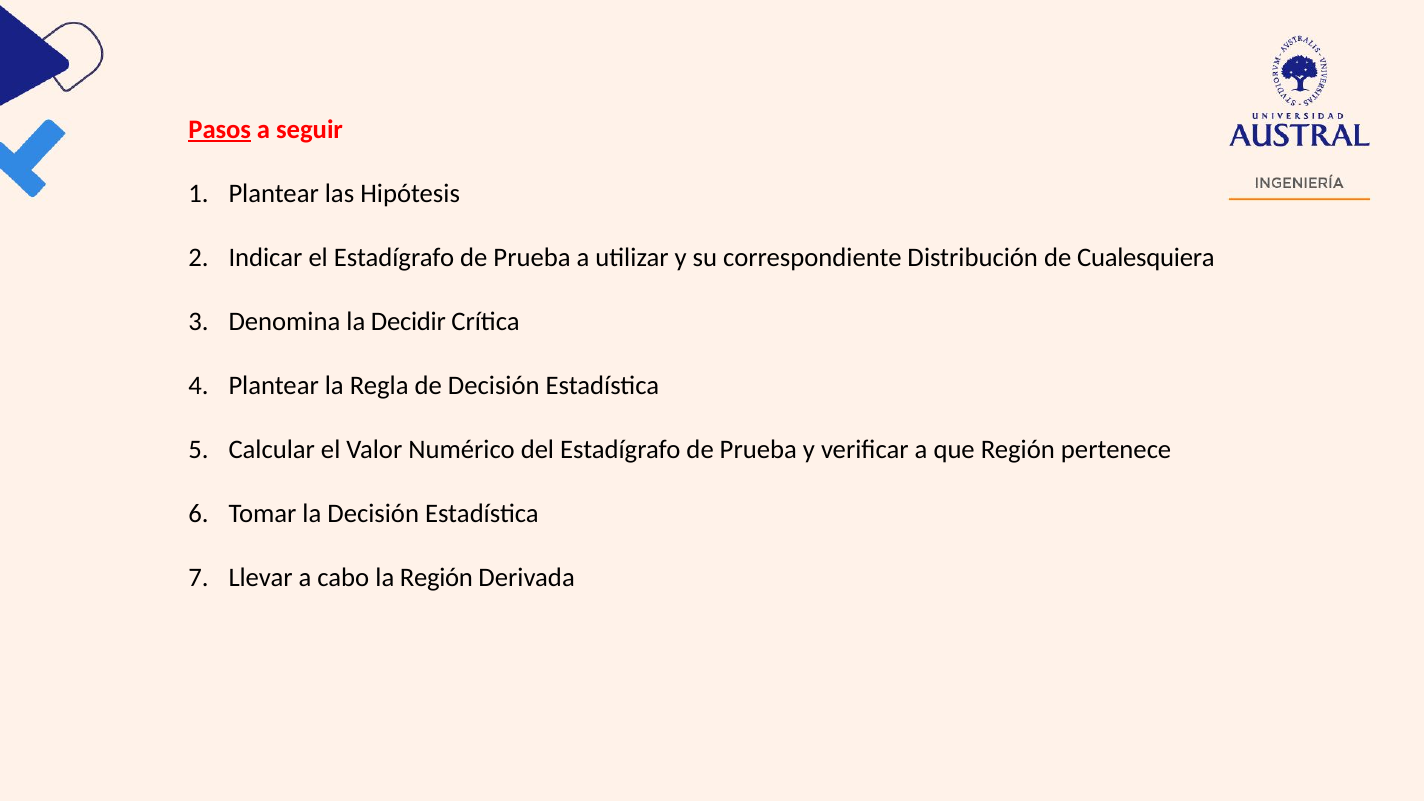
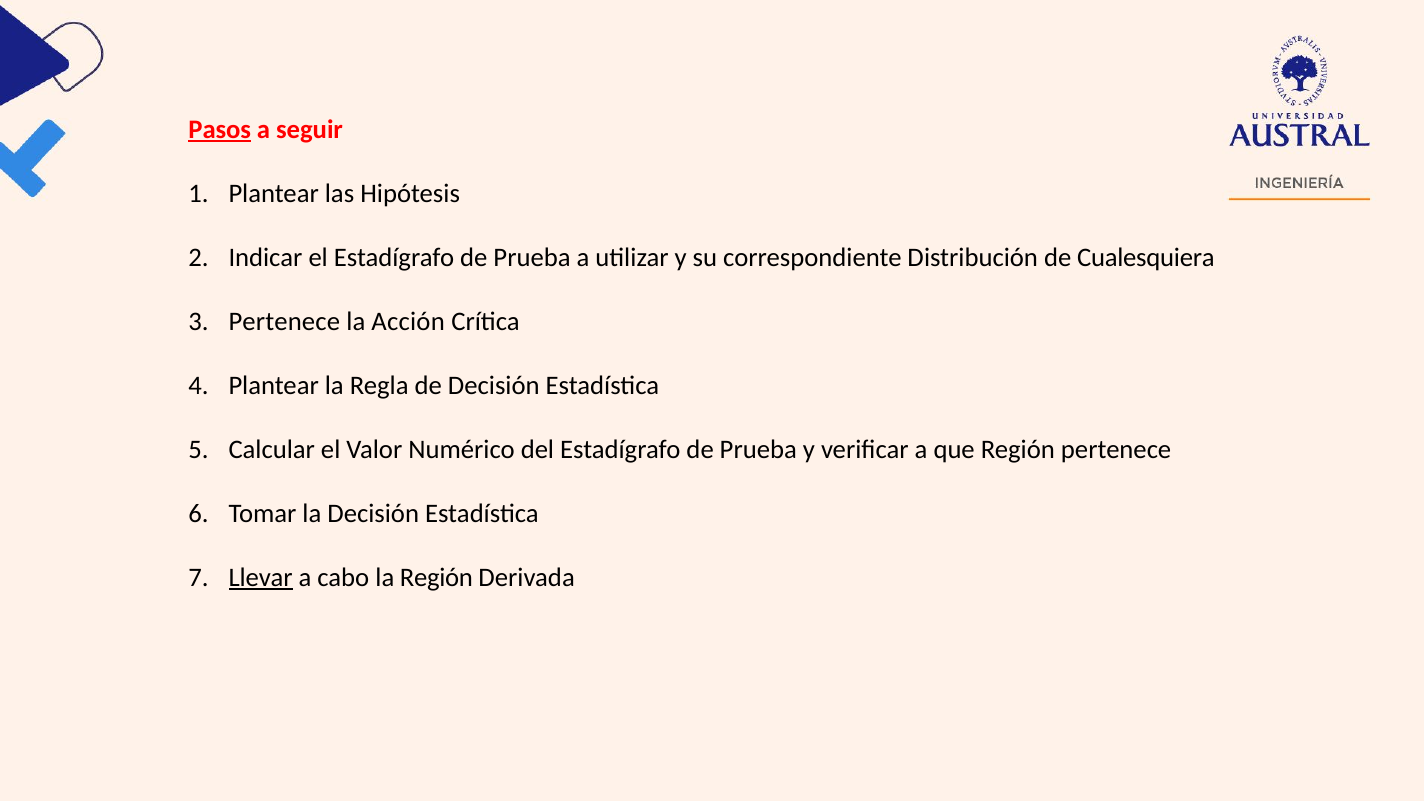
Denomina at (284, 321): Denomina -> Pertenece
Decidir: Decidir -> Acción
Llevar underline: none -> present
